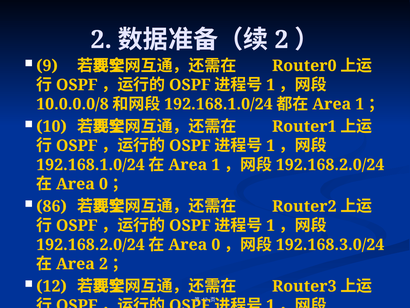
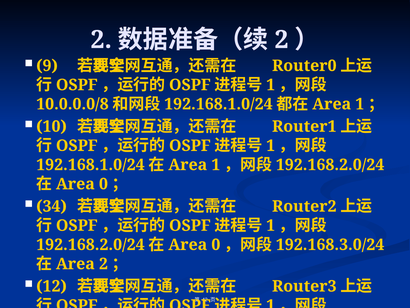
86: 86 -> 34
